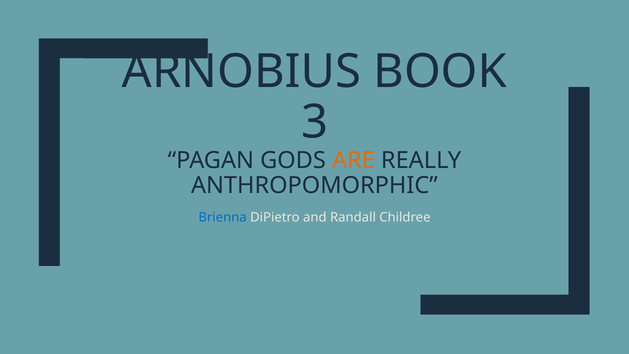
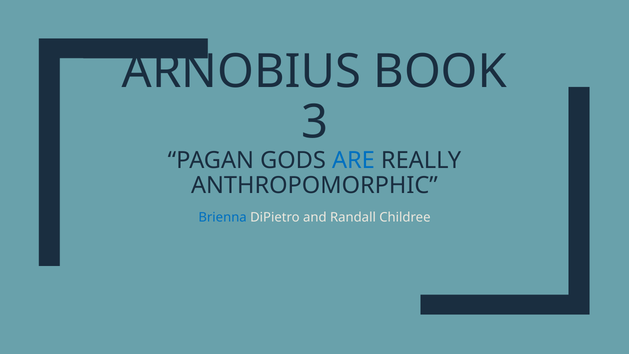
ARE colour: orange -> blue
